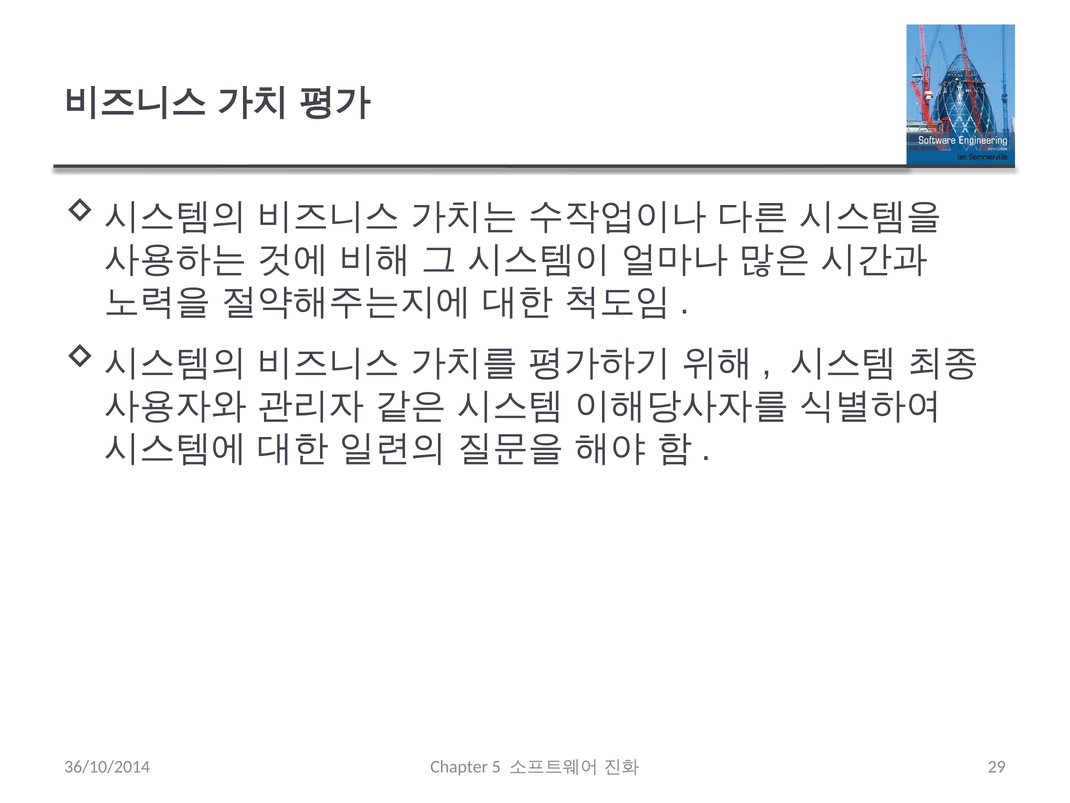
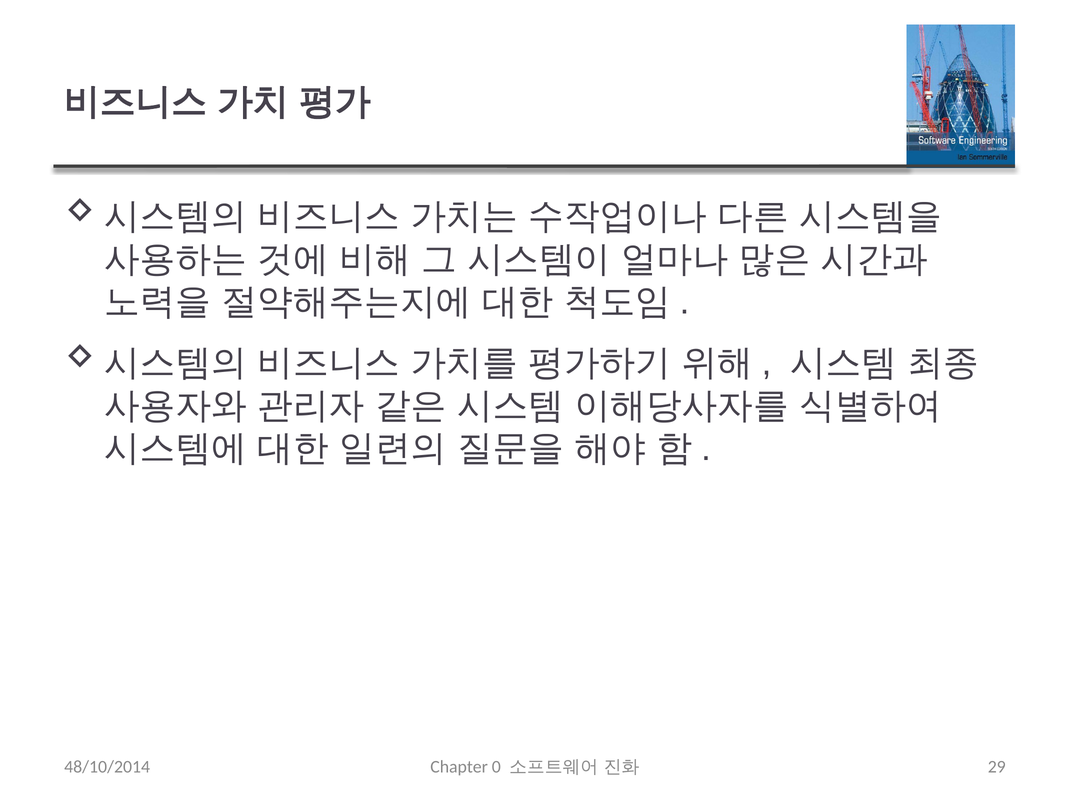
36/10/2014: 36/10/2014 -> 48/10/2014
5: 5 -> 0
